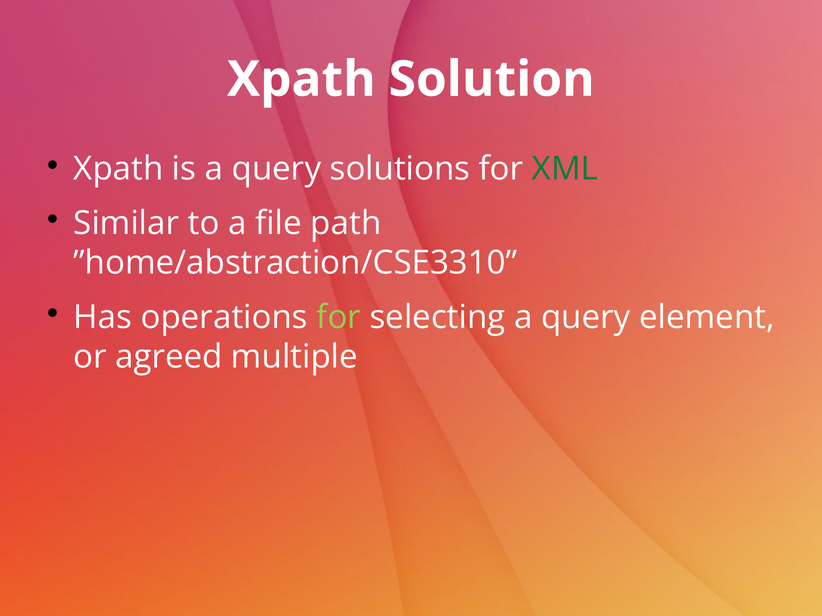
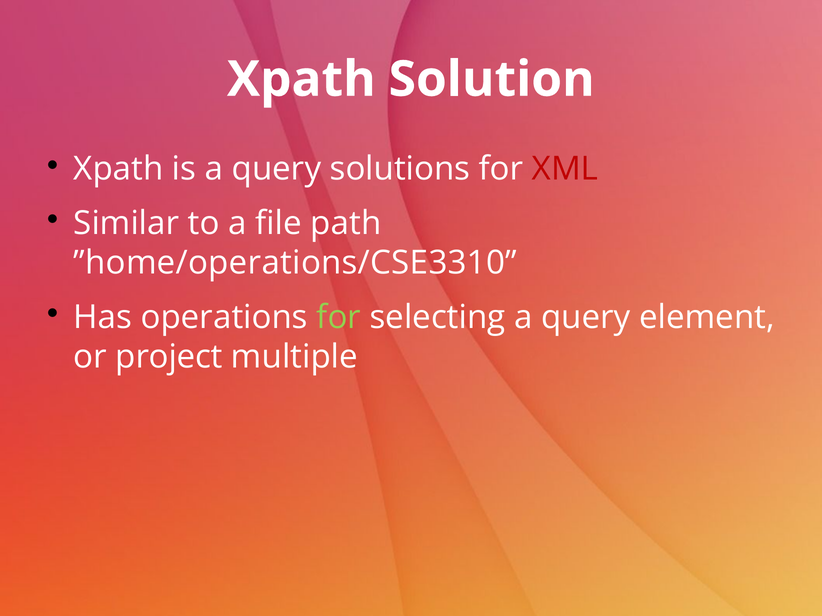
XML colour: green -> red
”home/abstraction/CSE3310: ”home/abstraction/CSE3310 -> ”home/operations/CSE3310
agreed: agreed -> project
